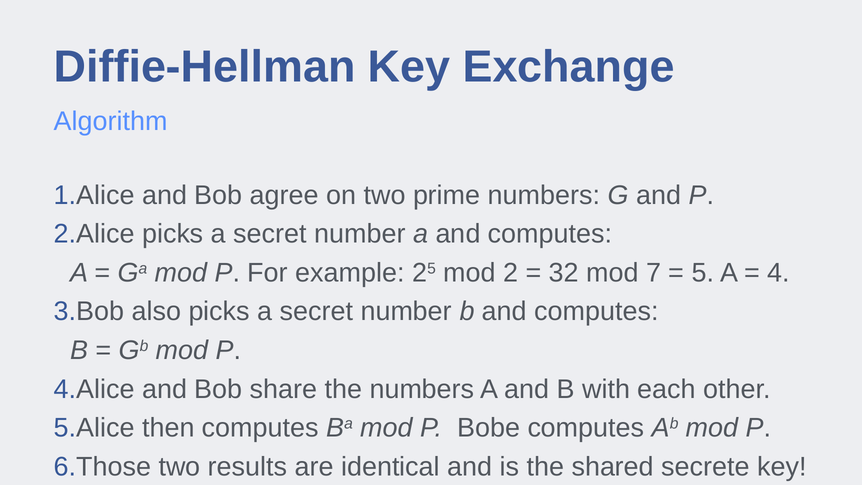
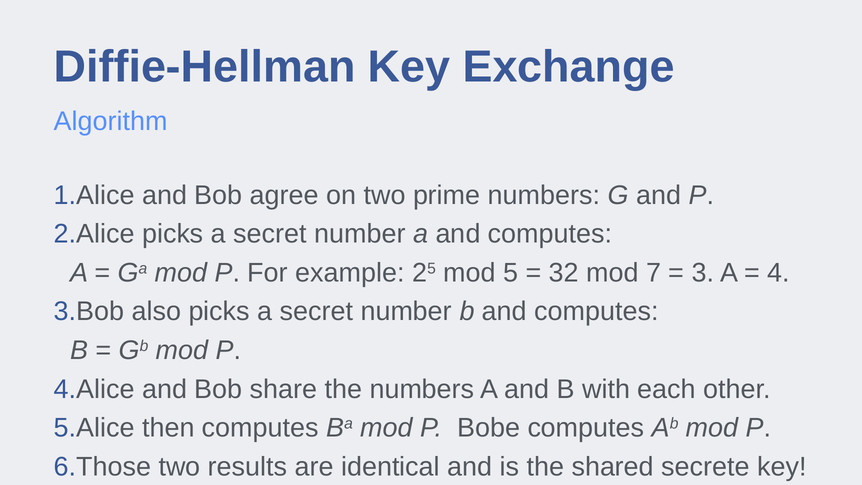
2: 2 -> 5
5: 5 -> 3
